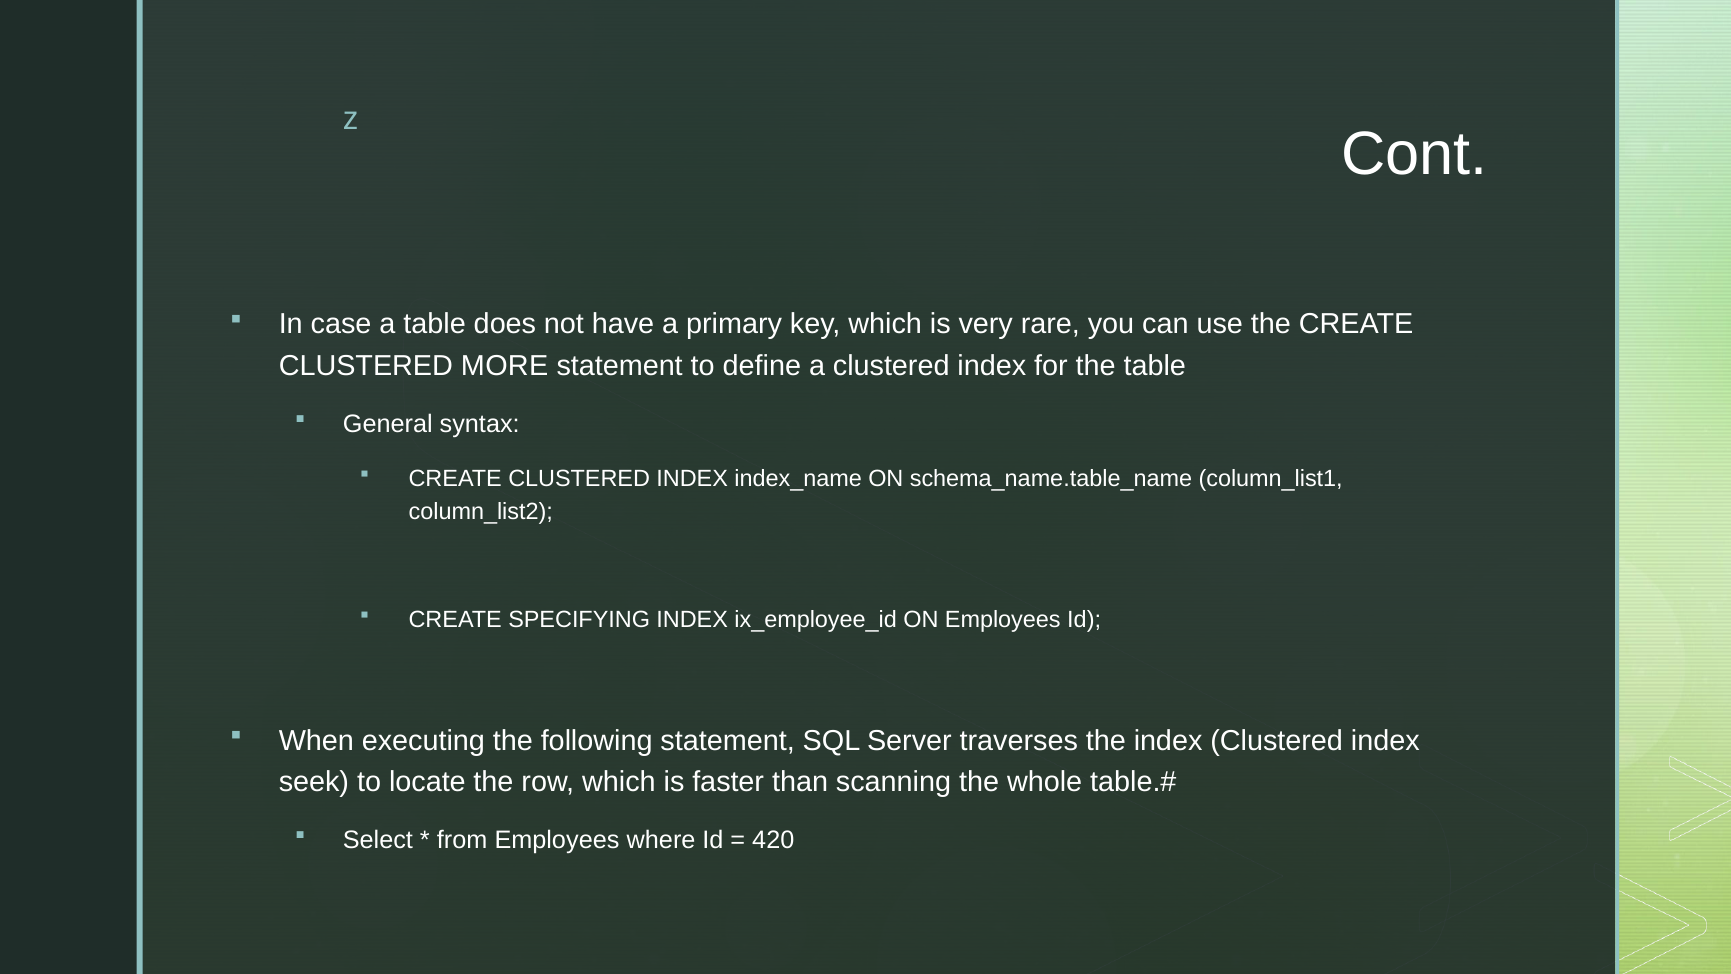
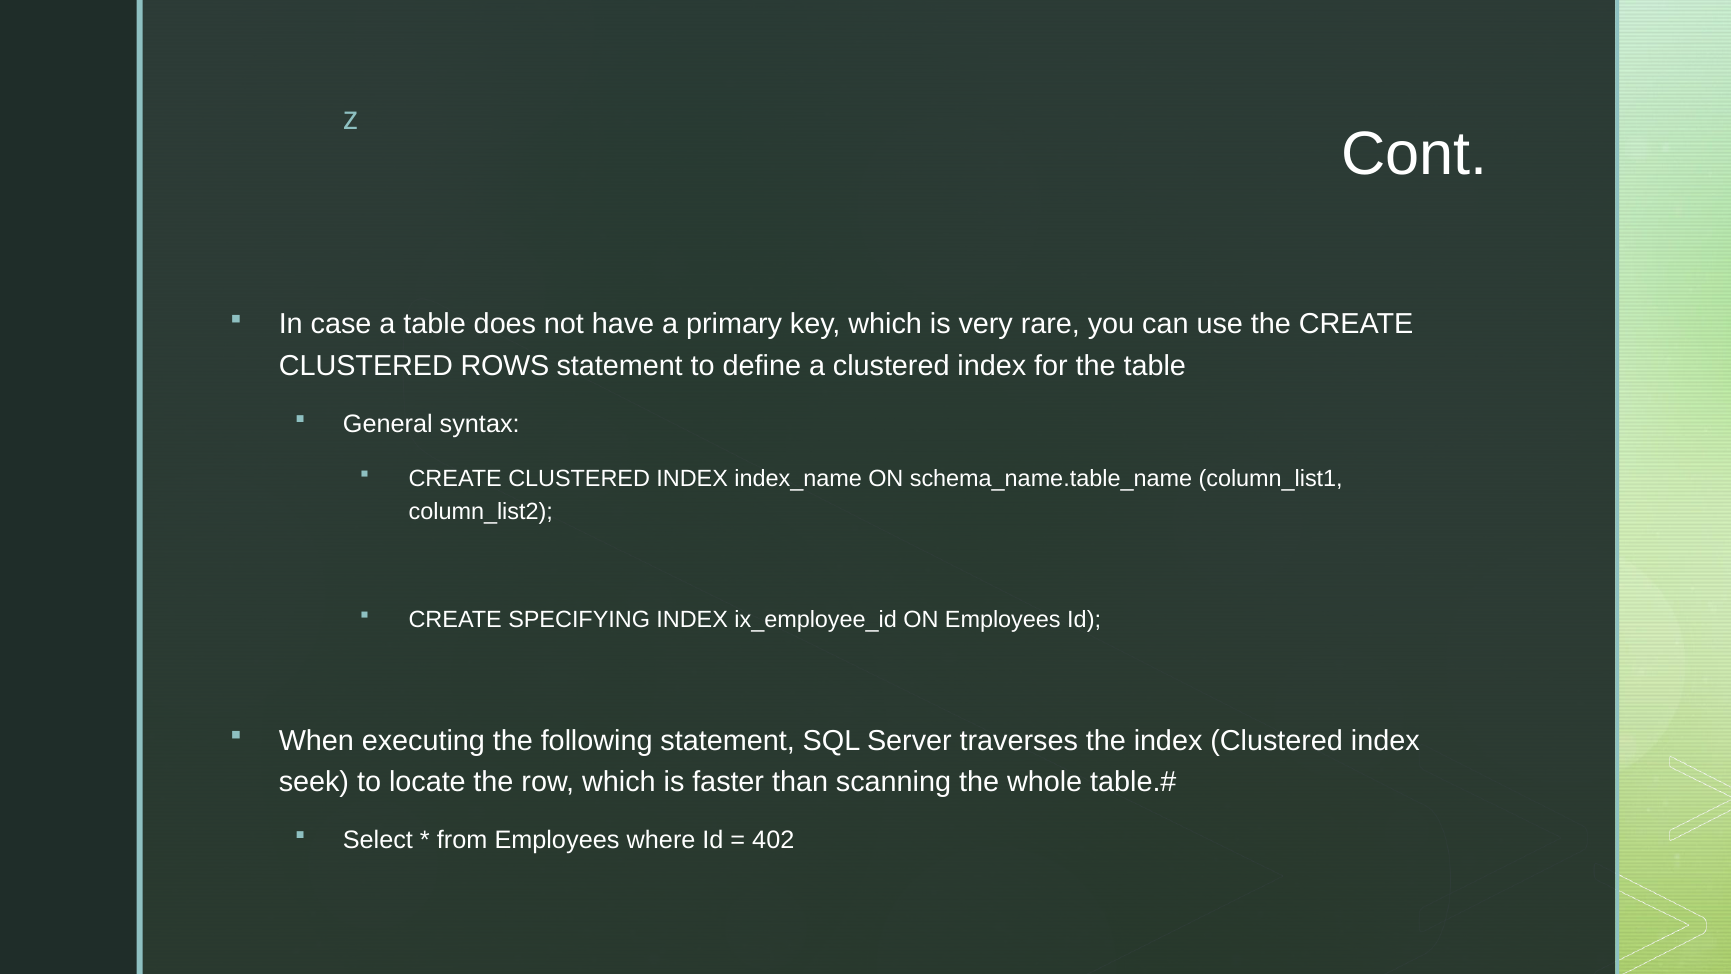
MORE: MORE -> ROWS
420: 420 -> 402
